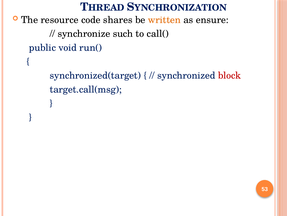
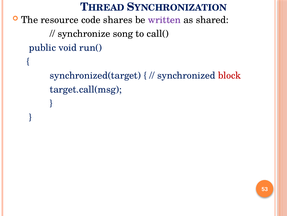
written colour: orange -> purple
ensure: ensure -> shared
such: such -> song
